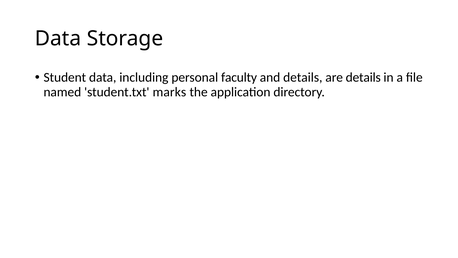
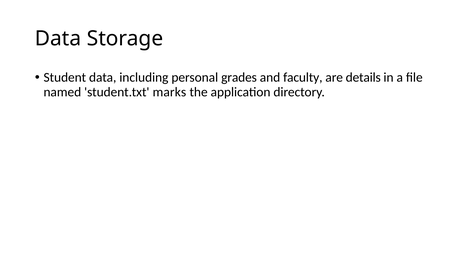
faculty: faculty -> grades
and details: details -> faculty
